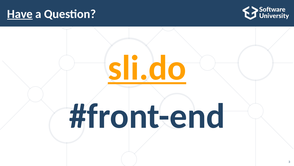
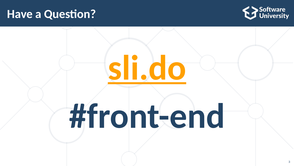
Have underline: present -> none
